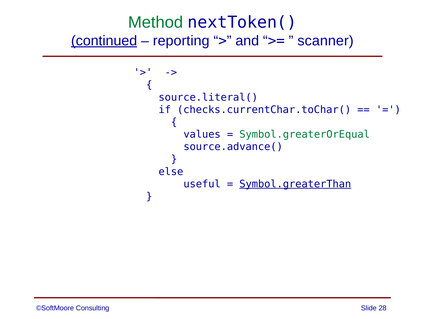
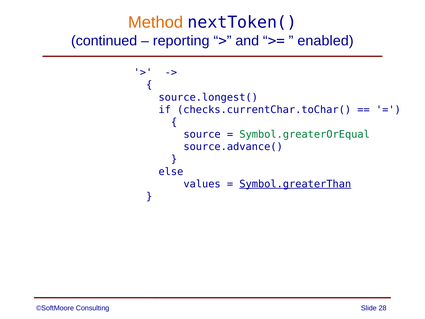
Method colour: green -> orange
continued underline: present -> none
scanner: scanner -> enabled
source.literal(: source.literal( -> source.longest(
values: values -> source
useful: useful -> values
